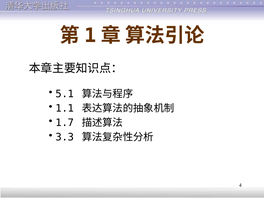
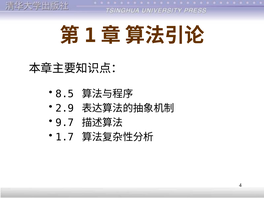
5.1: 5.1 -> 8.5
1.1: 1.1 -> 2.9
1.7: 1.7 -> 9.7
3.3: 3.3 -> 1.7
